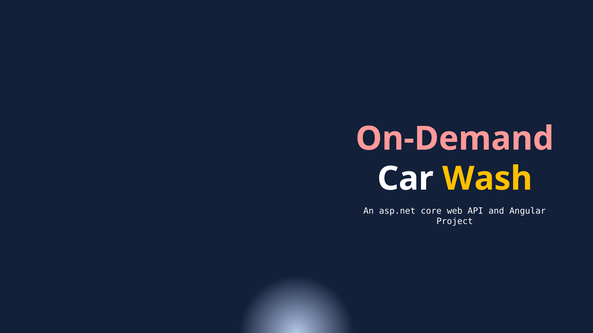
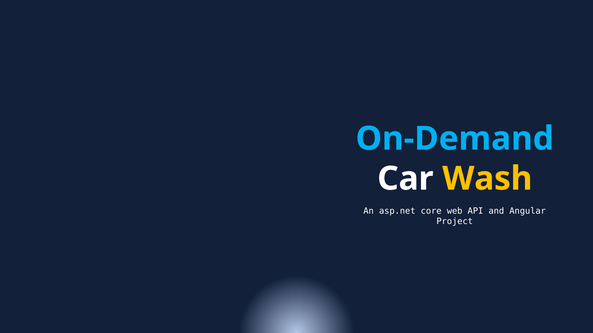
On-Demand colour: pink -> light blue
